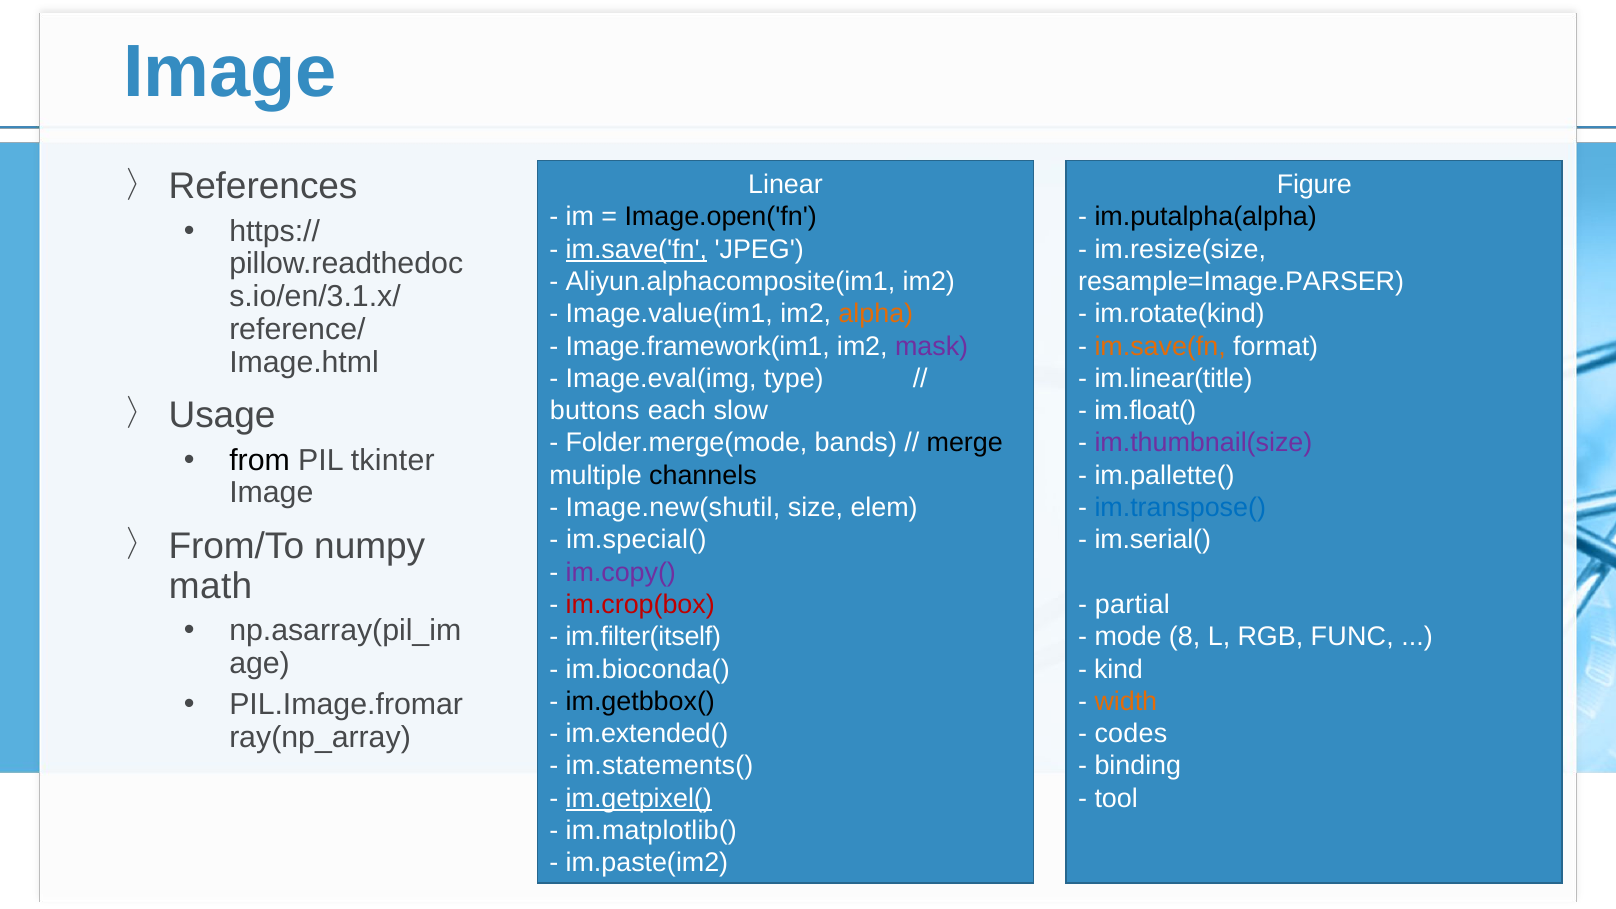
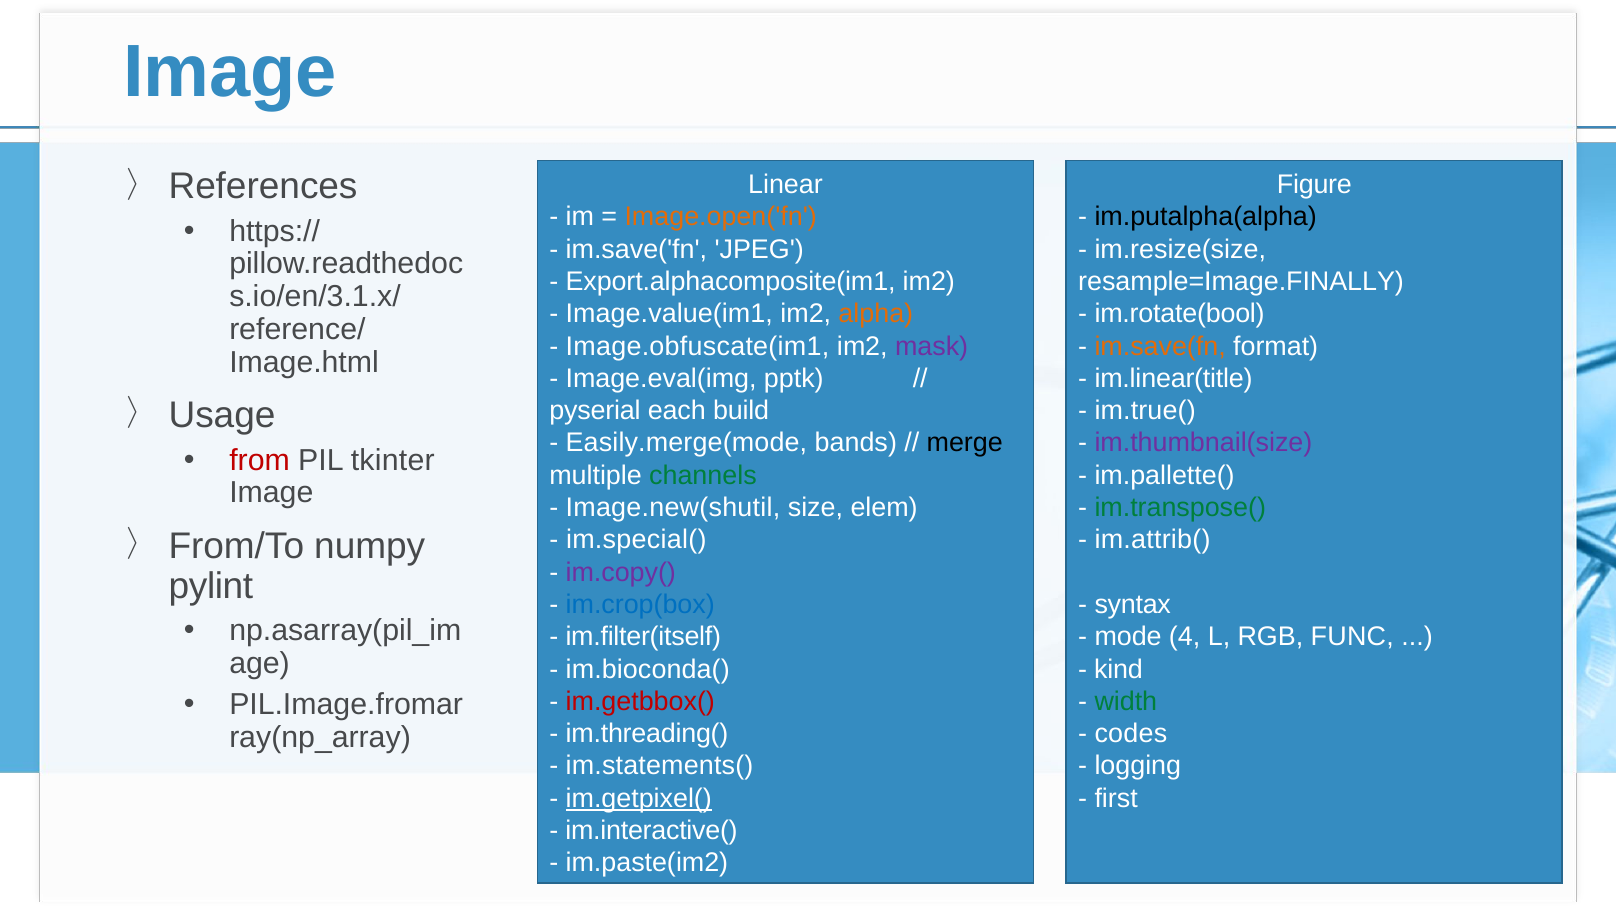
Image.open('fn colour: black -> orange
im.save('fn underline: present -> none
Aliyun.alphacomposite(im1: Aliyun.alphacomposite(im1 -> Export.alphacomposite(im1
resample=Image.PARSER: resample=Image.PARSER -> resample=Image.FINALLY
im.rotate(kind: im.rotate(kind -> im.rotate(bool
Image.framework(im1: Image.framework(im1 -> Image.obfuscate(im1
type: type -> pptk
buttons: buttons -> pyserial
slow: slow -> build
im.float(: im.float( -> im.true(
Folder.merge(mode: Folder.merge(mode -> Easily.merge(mode
from colour: black -> red
channels colour: black -> green
im.transpose( colour: blue -> green
im.serial(: im.serial( -> im.attrib(
math: math -> pylint
im.crop(box colour: red -> blue
partial: partial -> syntax
8: 8 -> 4
im.getbbox( colour: black -> red
width colour: orange -> green
im.extended(: im.extended( -> im.threading(
binding: binding -> logging
tool: tool -> first
im.matplotlib(: im.matplotlib( -> im.interactive(
